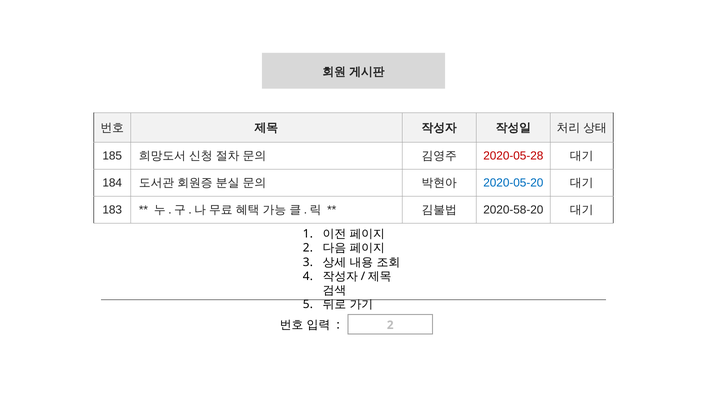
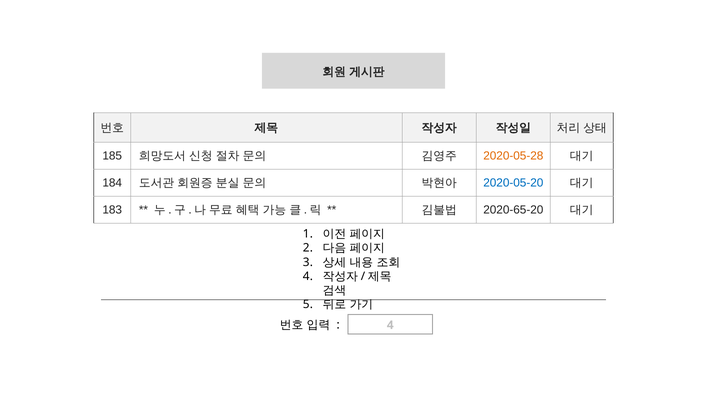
2020-05-28 colour: red -> orange
2020-58-20: 2020-58-20 -> 2020-65-20
2 at (390, 326): 2 -> 4
